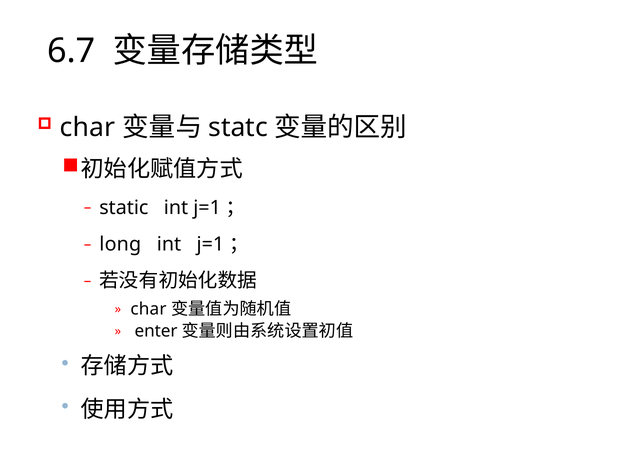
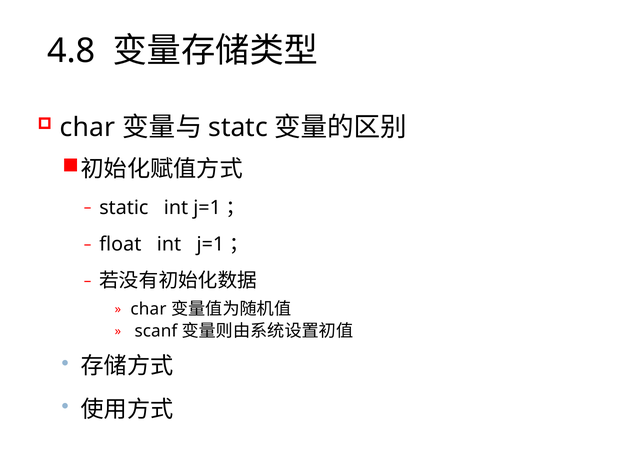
6.7: 6.7 -> 4.8
long: long -> float
enter: enter -> scanf
